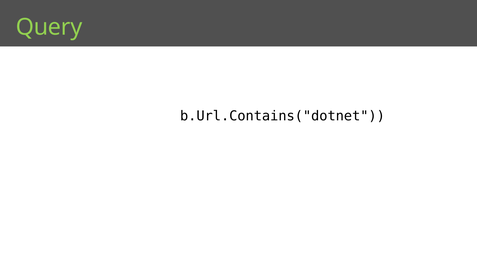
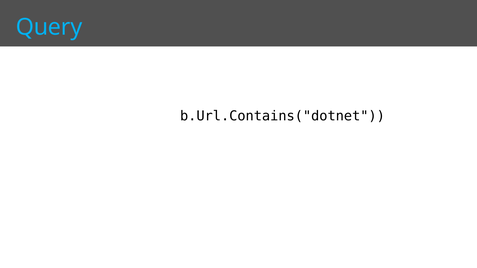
Query colour: light green -> light blue
